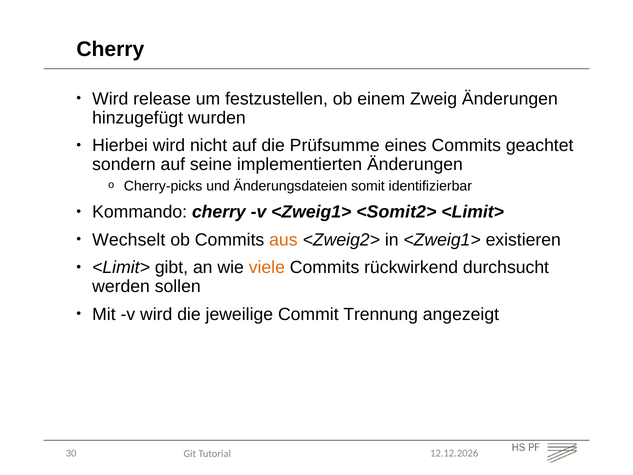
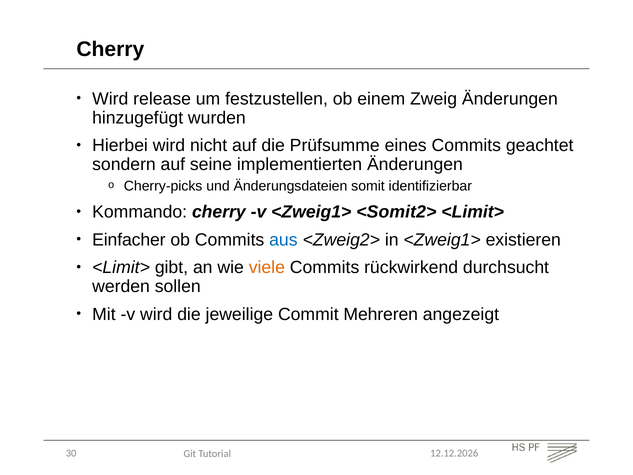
Wechselt: Wechselt -> Einfacher
aus colour: orange -> blue
Trennung: Trennung -> Mehreren
